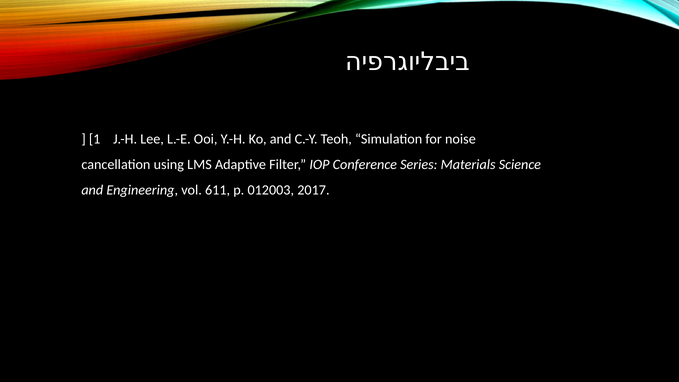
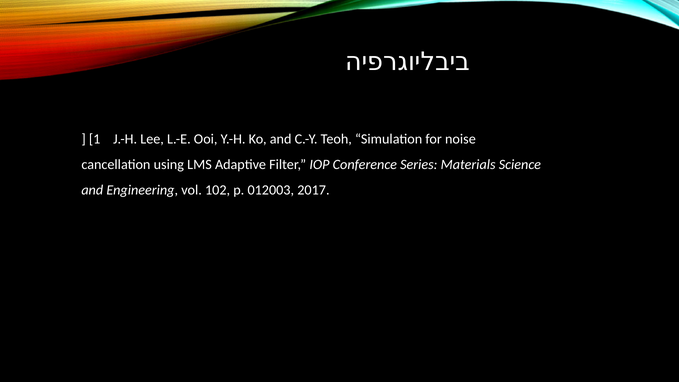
611: 611 -> 102
